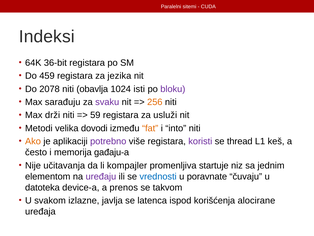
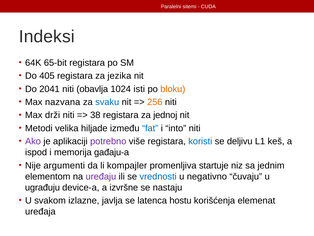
36-bit: 36-bit -> 65-bit
459: 459 -> 405
2078: 2078 -> 2041
bloku colour: purple -> orange
sarađuju: sarađuju -> nazvana
svaku colour: purple -> blue
59: 59 -> 38
usluži: usluži -> jednoj
dovodi: dovodi -> hiljade
fat colour: orange -> blue
Ako colour: orange -> purple
koristi colour: purple -> blue
thread: thread -> deljivu
često: često -> ispod
učitavanja: učitavanja -> argumenti
poravnate: poravnate -> negativno
datoteka: datoteka -> ugrađuju
prenos: prenos -> izvršne
takvom: takvom -> nastaju
ispod: ispod -> hostu
alocirane: alocirane -> elemenat
